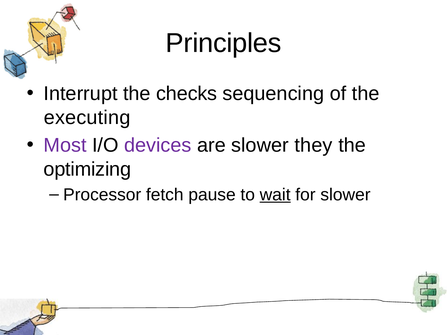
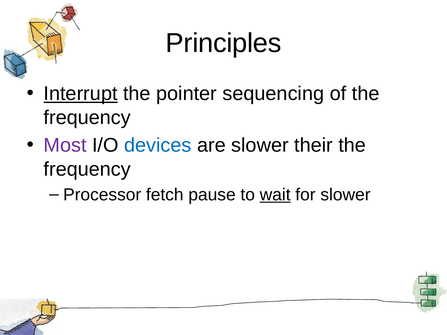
Interrupt underline: none -> present
checks: checks -> pointer
executing at (87, 118): executing -> frequency
devices colour: purple -> blue
they: they -> their
optimizing at (87, 169): optimizing -> frequency
